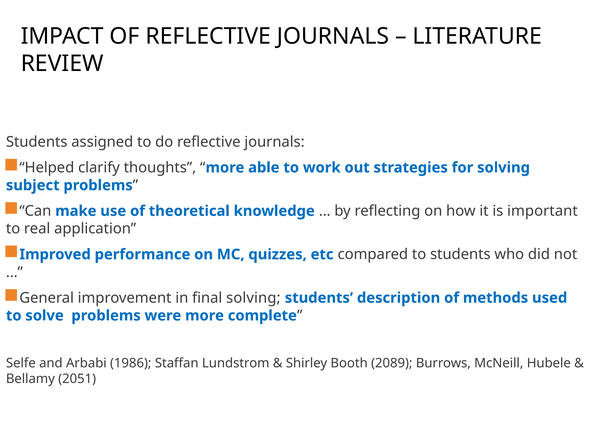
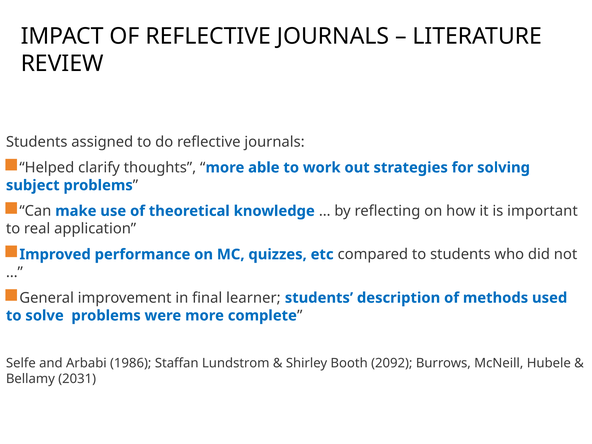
final solving: solving -> learner
2089: 2089 -> 2092
2051: 2051 -> 2031
